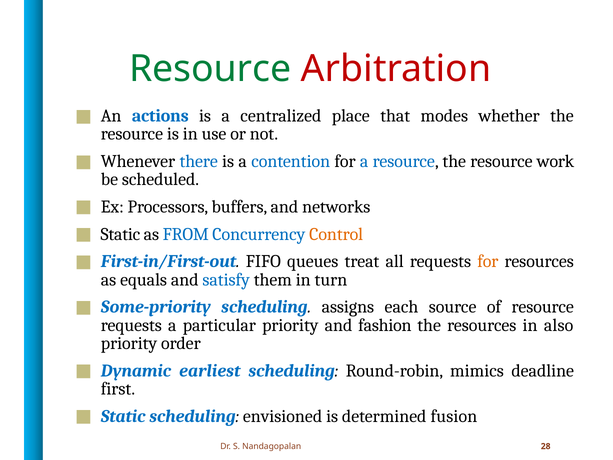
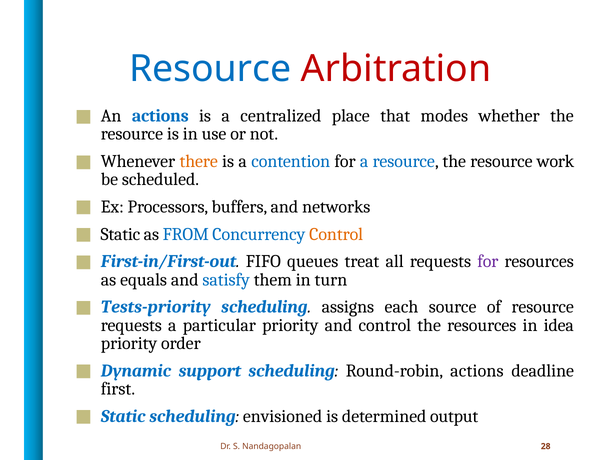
Resource at (210, 69) colour: green -> blue
there colour: blue -> orange
for at (488, 261) colour: orange -> purple
Some-priority: Some-priority -> Tests-priority
and fashion: fashion -> control
also: also -> idea
earliest: earliest -> support
Round-robin mimics: mimics -> actions
fusion: fusion -> output
